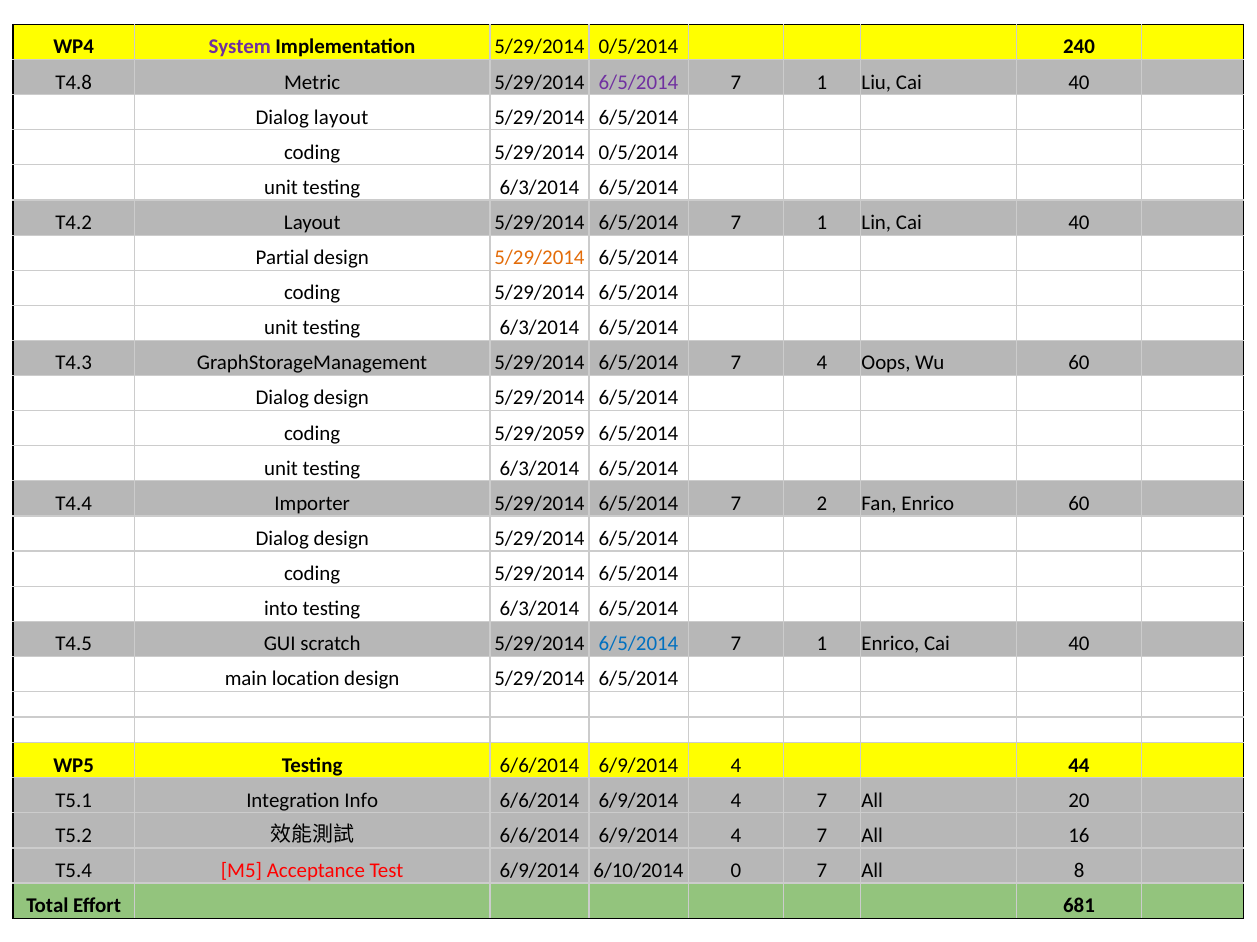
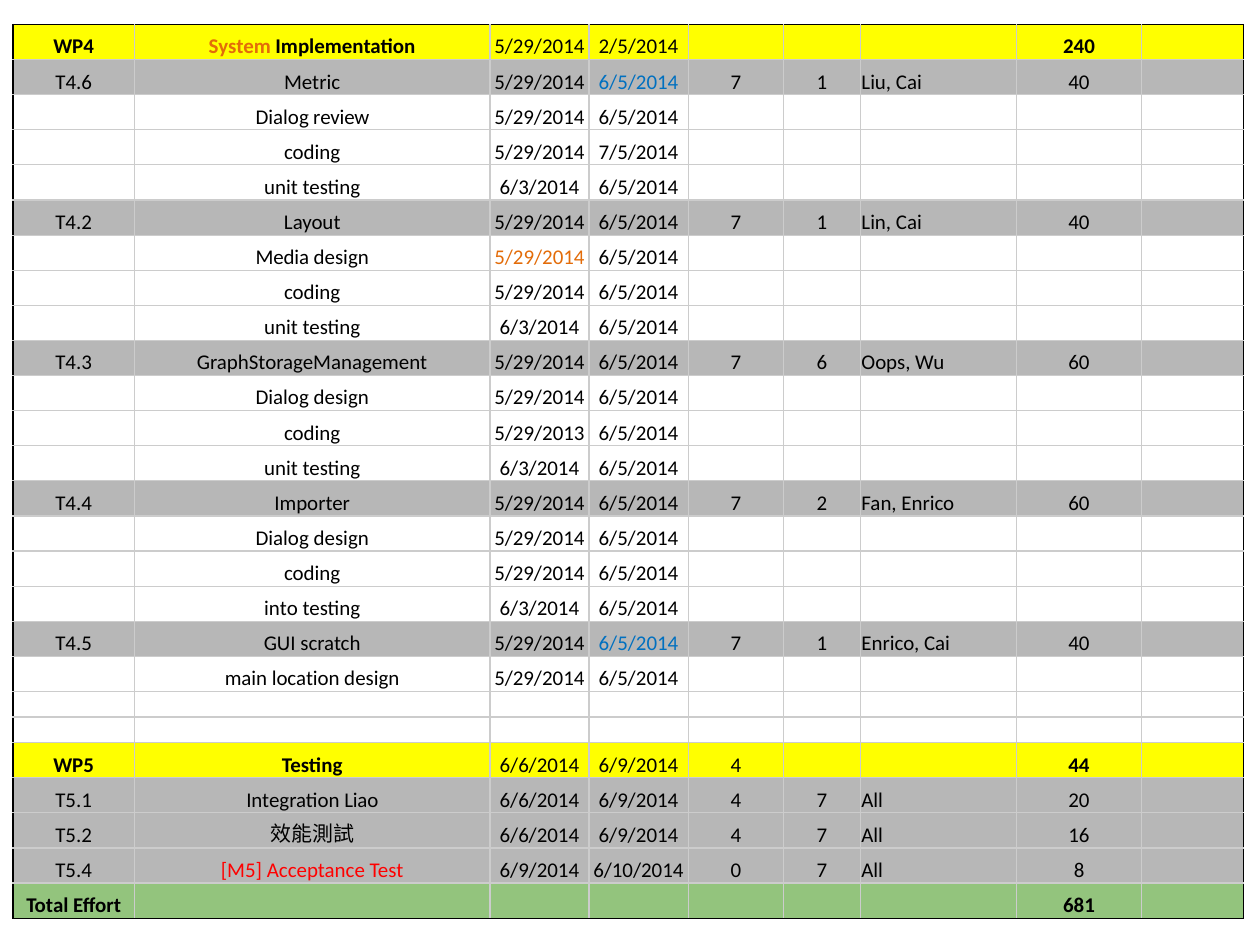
System colour: purple -> orange
Implementation 5/29/2014 0/5/2014: 0/5/2014 -> 2/5/2014
T4.8: T4.8 -> T4.6
6/5/2014 at (638, 82) colour: purple -> blue
Dialog layout: layout -> review
coding 5/29/2014 0/5/2014: 0/5/2014 -> 7/5/2014
Partial: Partial -> Media
7 4: 4 -> 6
5/29/2059: 5/29/2059 -> 5/29/2013
Info: Info -> Liao
